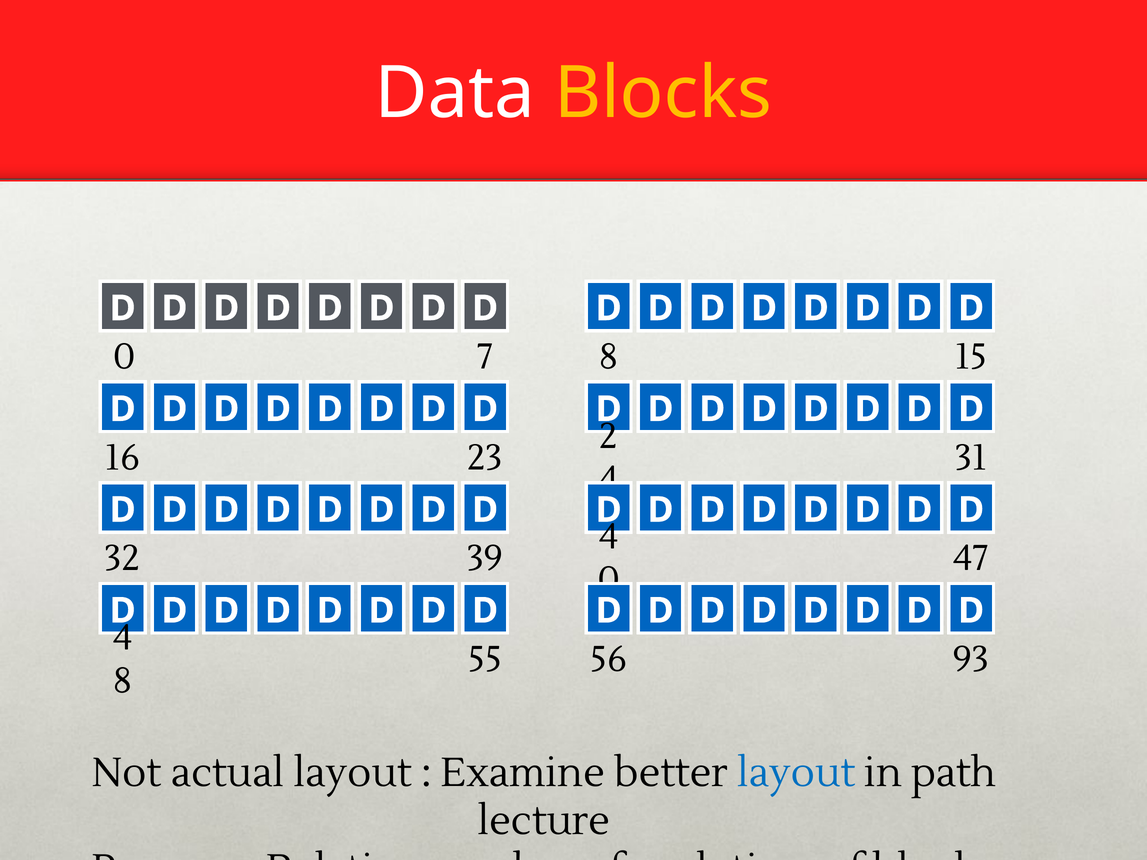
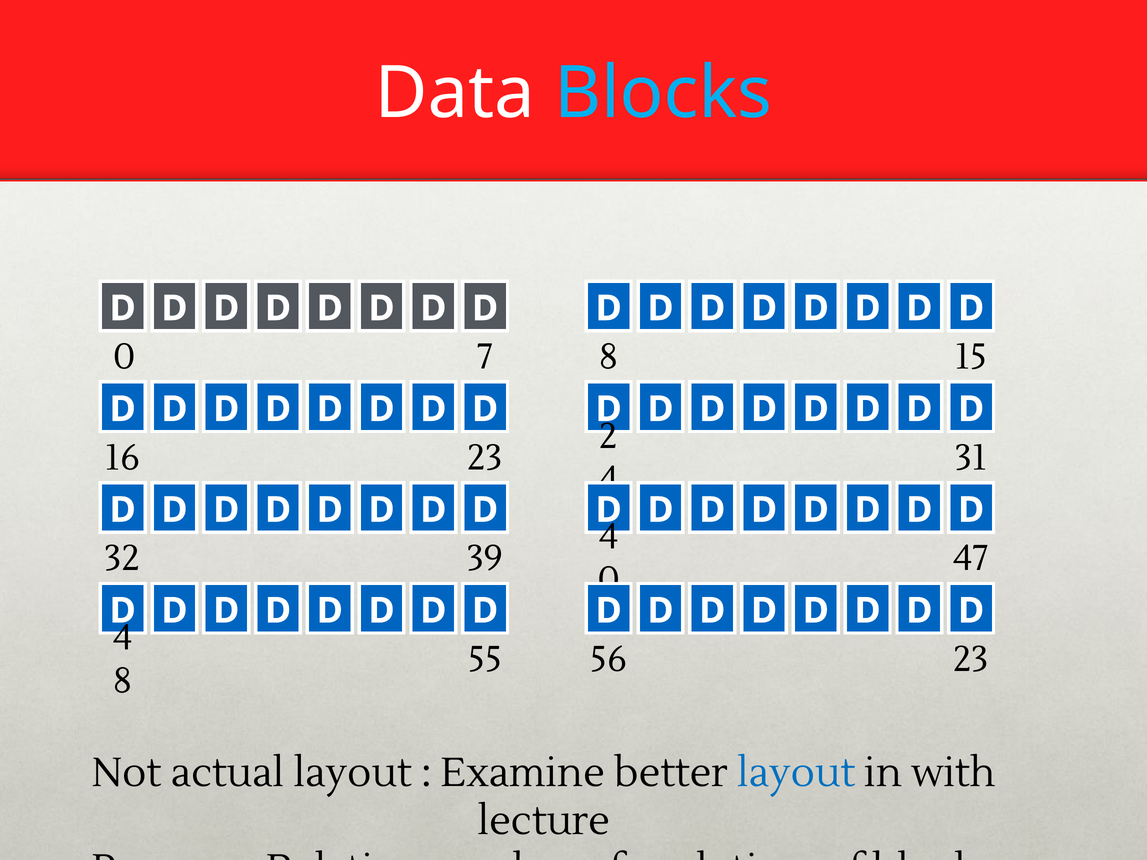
Blocks colour: yellow -> light blue
56 93: 93 -> 23
path: path -> with
